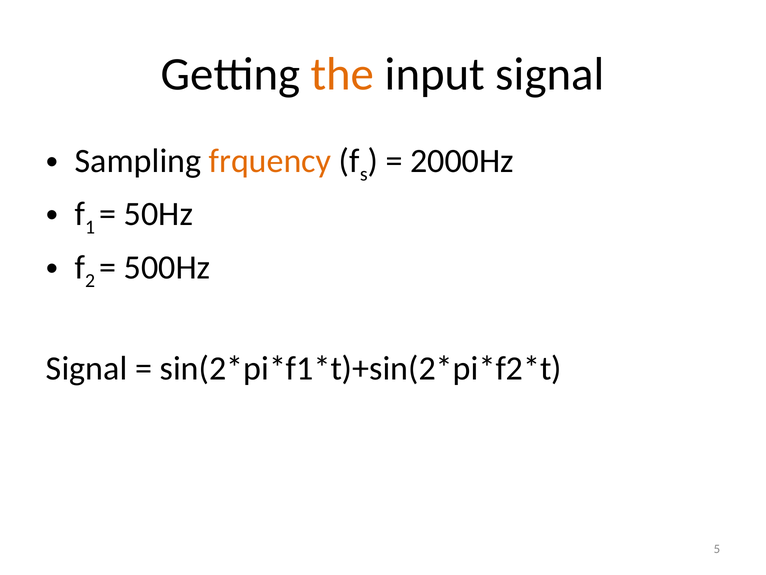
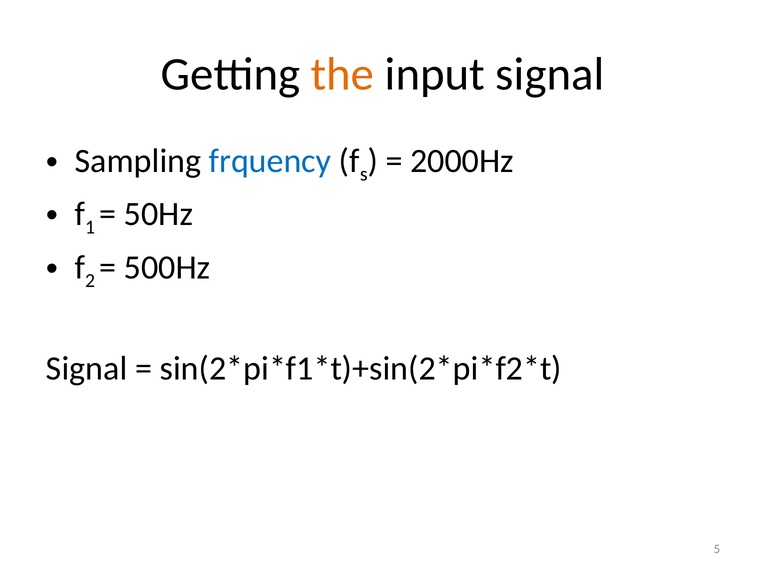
frquency colour: orange -> blue
